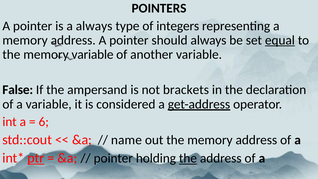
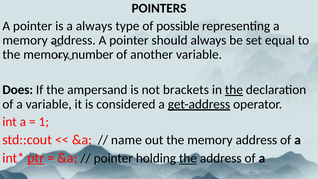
integers: integers -> possible
equal underline: present -> none
memory variable: variable -> number
False: False -> Does
the at (234, 90) underline: none -> present
6: 6 -> 1
